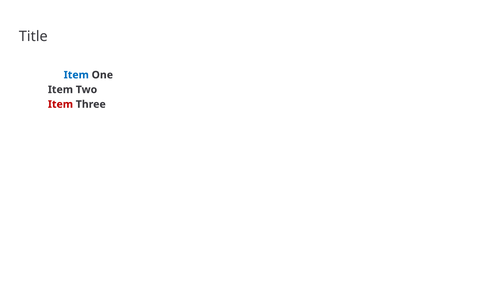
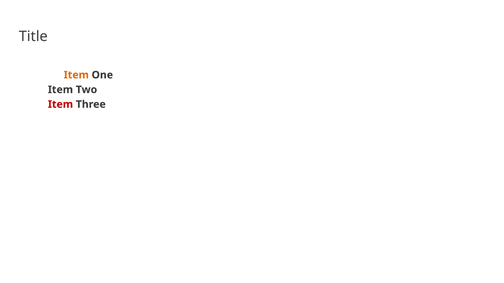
Item at (76, 75) colour: blue -> orange
